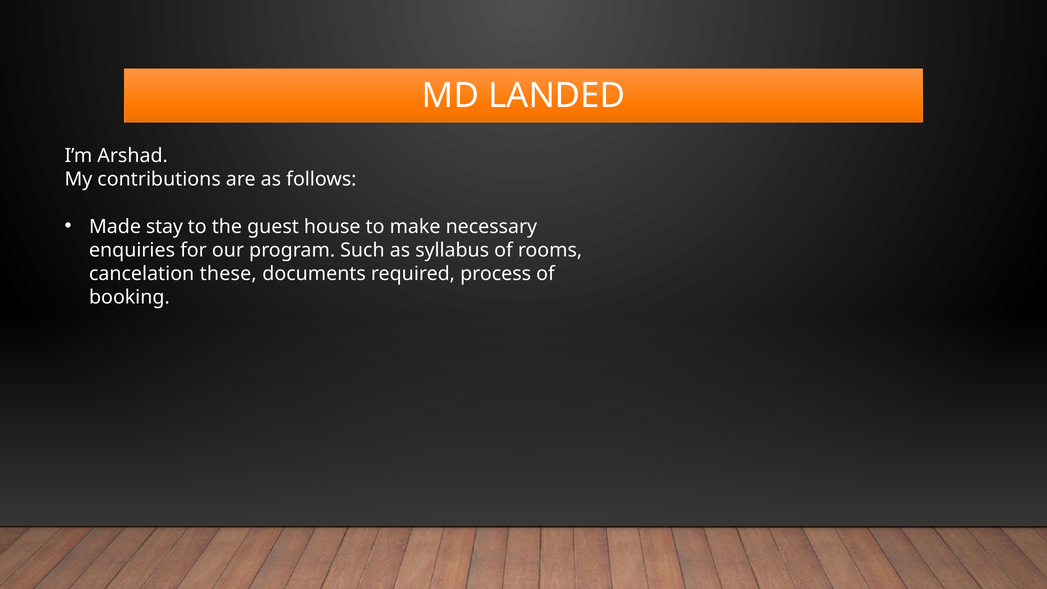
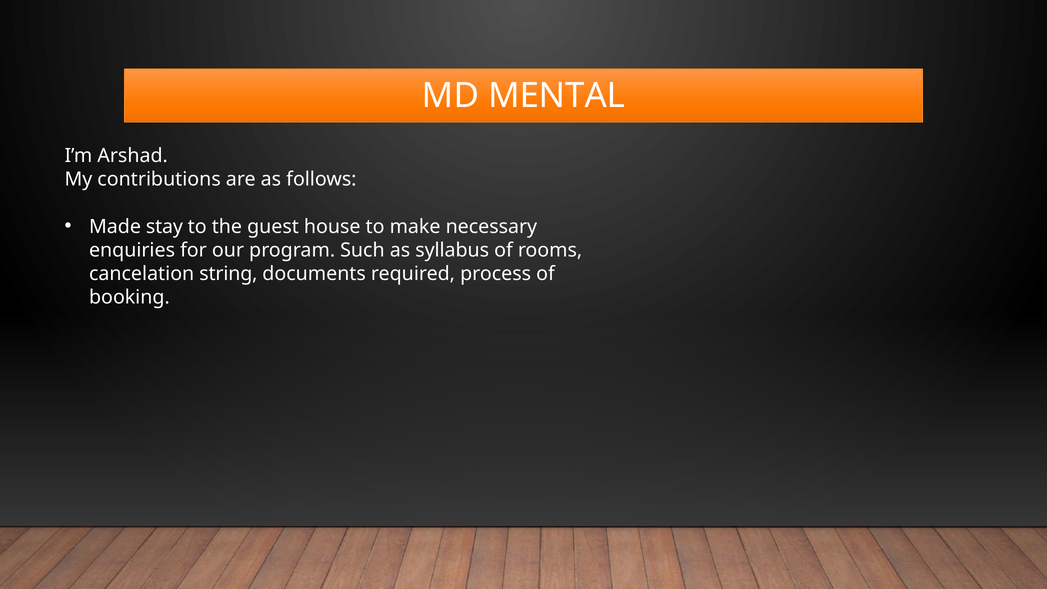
LANDED: LANDED -> MENTAL
these: these -> string
